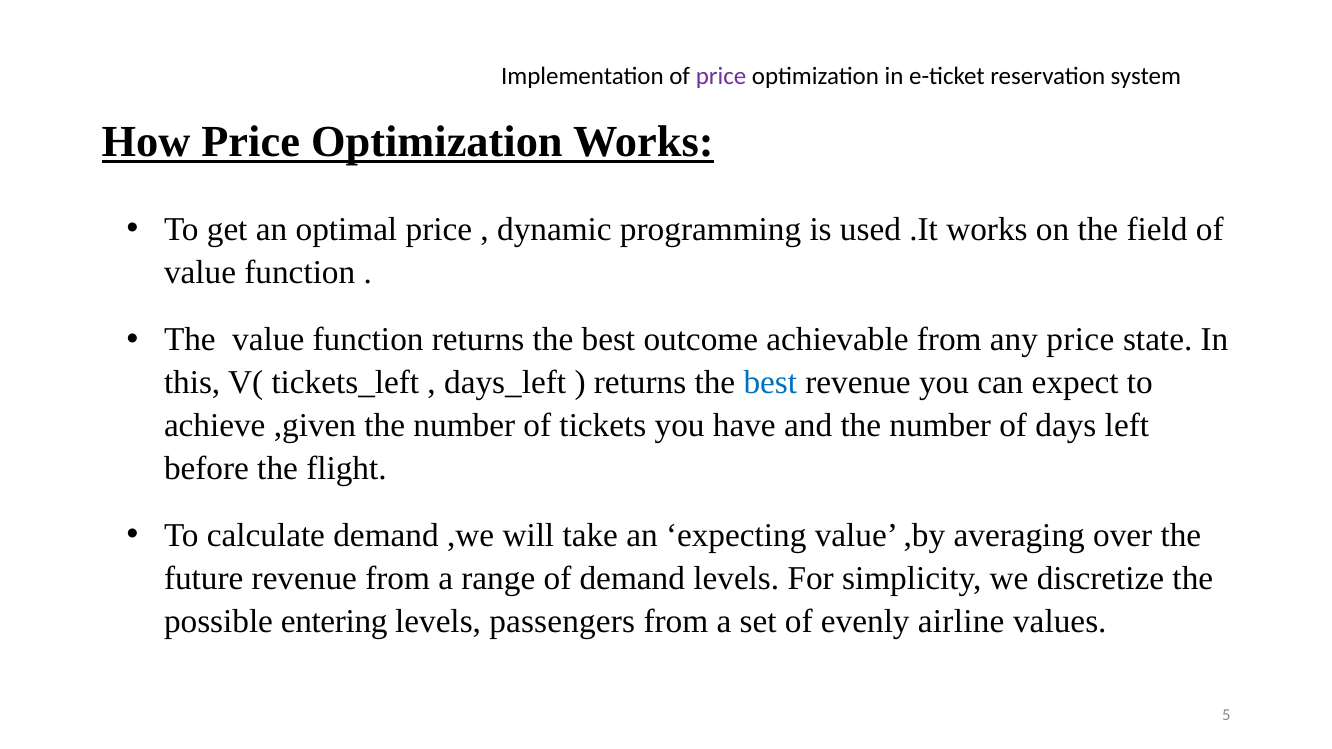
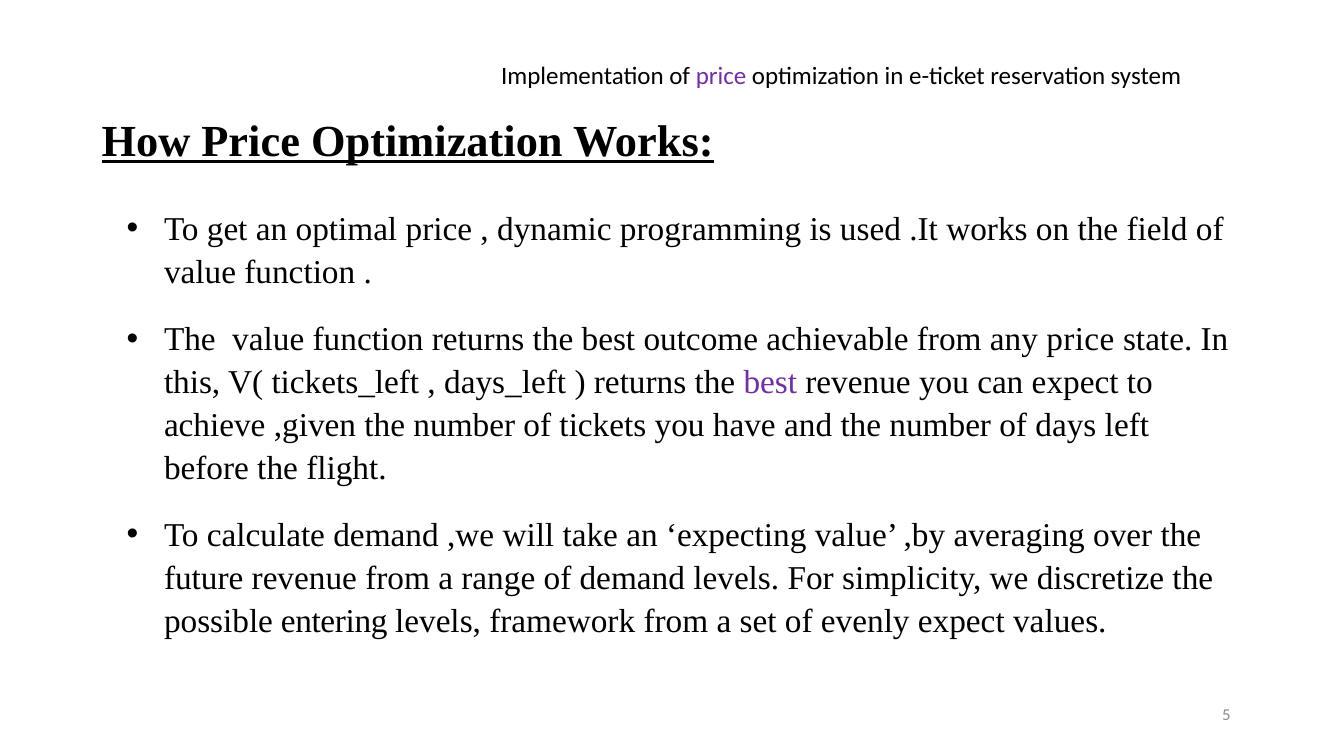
best at (770, 383) colour: blue -> purple
passengers: passengers -> framework
evenly airline: airline -> expect
